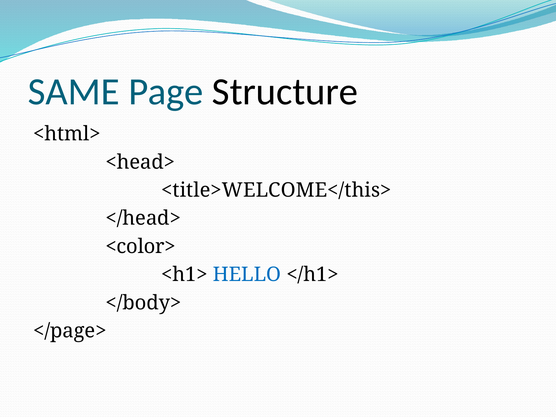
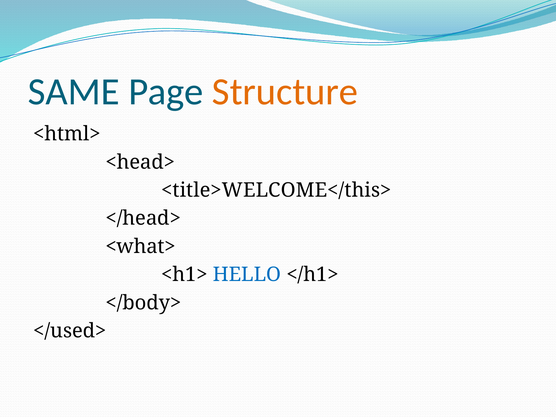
Structure colour: black -> orange
<color>: <color> -> <what>
</page>: </page> -> </used>
